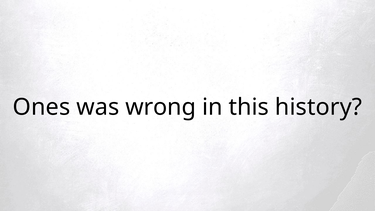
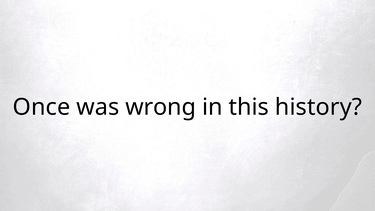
Ones: Ones -> Once
